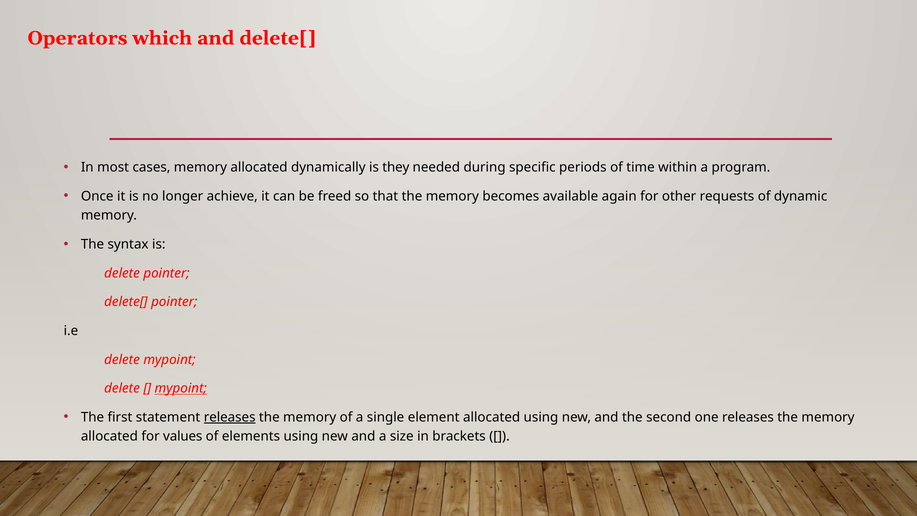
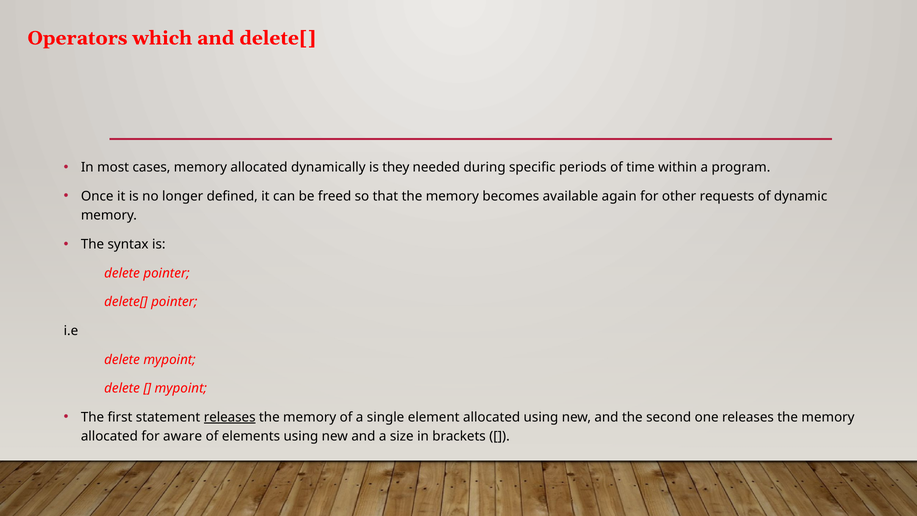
achieve: achieve -> defined
mypoint at (181, 388) underline: present -> none
values: values -> aware
